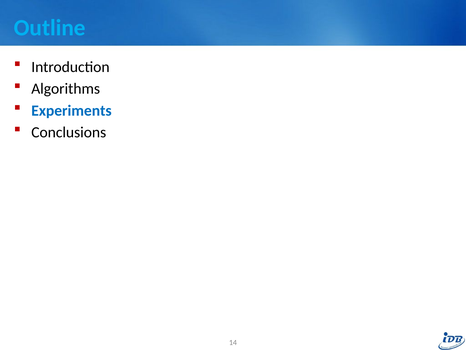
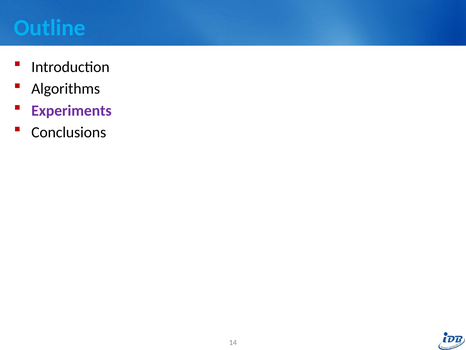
Experiments colour: blue -> purple
